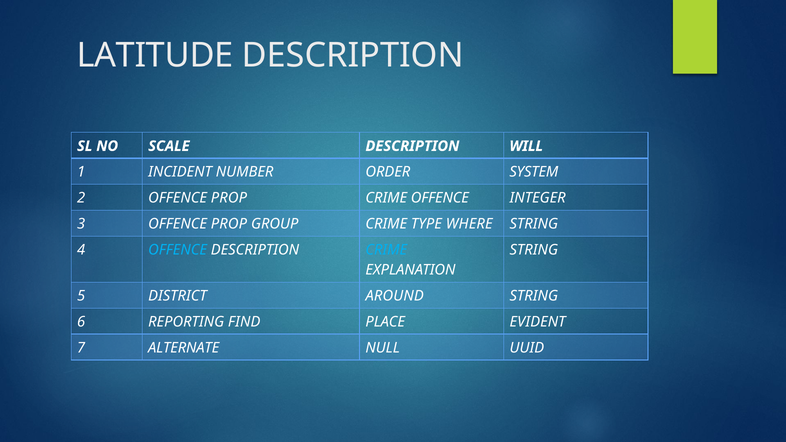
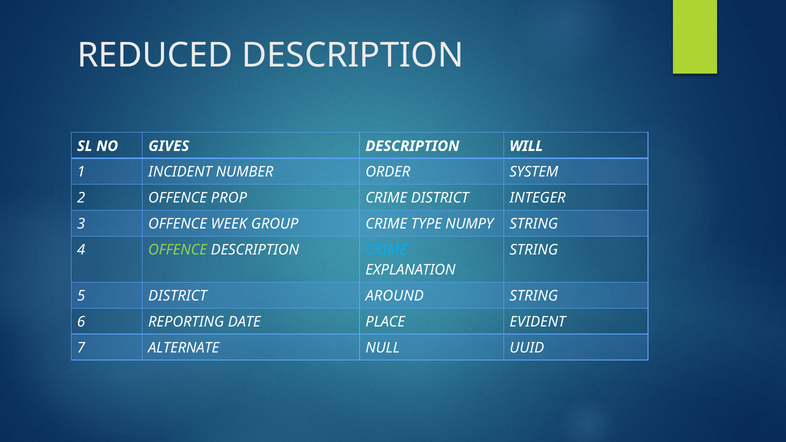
LATITUDE: LATITUDE -> REDUCED
SCALE: SCALE -> GIVES
CRIME OFFENCE: OFFENCE -> DISTRICT
3 OFFENCE PROP: PROP -> WEEK
WHERE: WHERE -> NUMPY
OFFENCE at (178, 250) colour: light blue -> light green
FIND: FIND -> DATE
